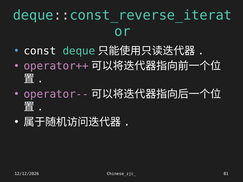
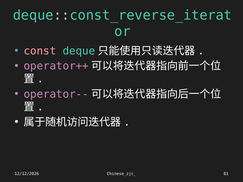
const colour: white -> pink
